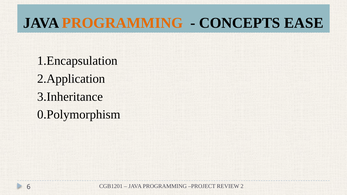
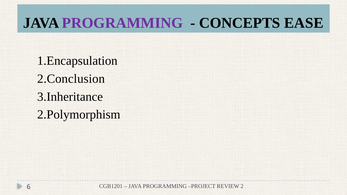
PROGRAMMING at (122, 23) colour: orange -> purple
2.Application: 2.Application -> 2.Conclusion
0.Polymorphism: 0.Polymorphism -> 2.Polymorphism
